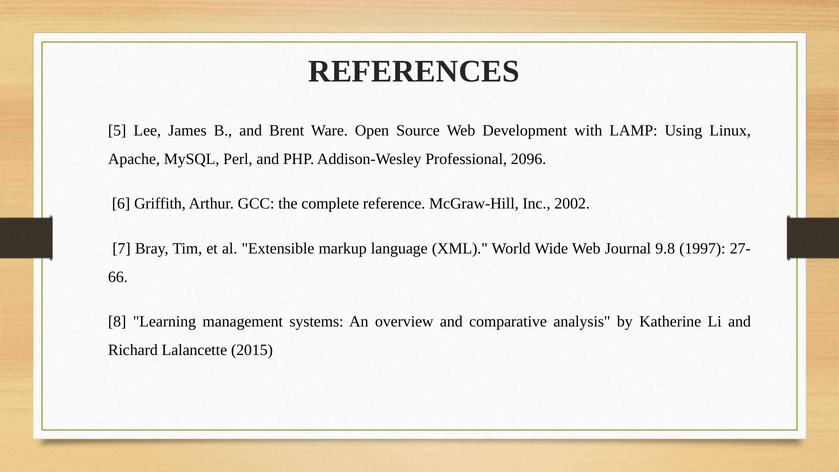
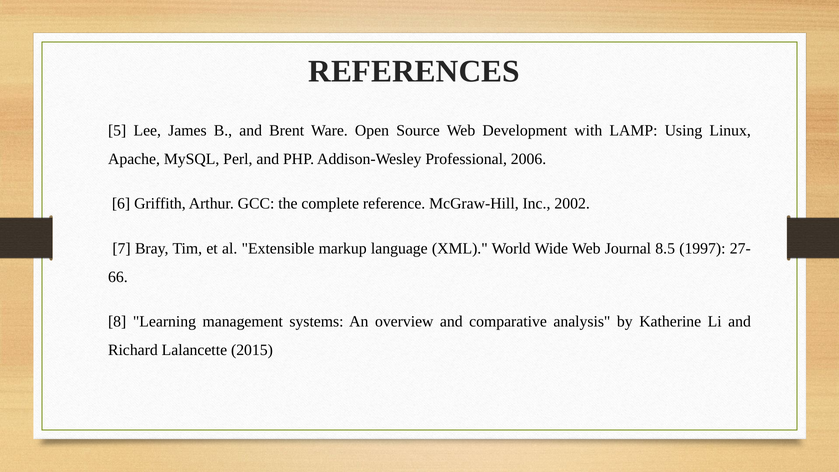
2096: 2096 -> 2006
9.8: 9.8 -> 8.5
